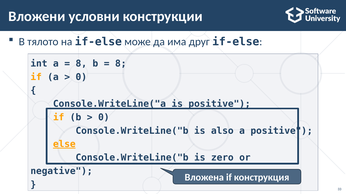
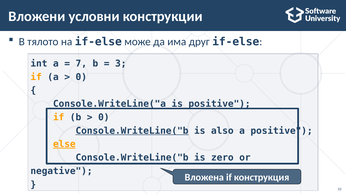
8 at (81, 64): 8 -> 7
8 at (121, 64): 8 -> 3
Console.WriteLine("b at (132, 131) underline: none -> present
